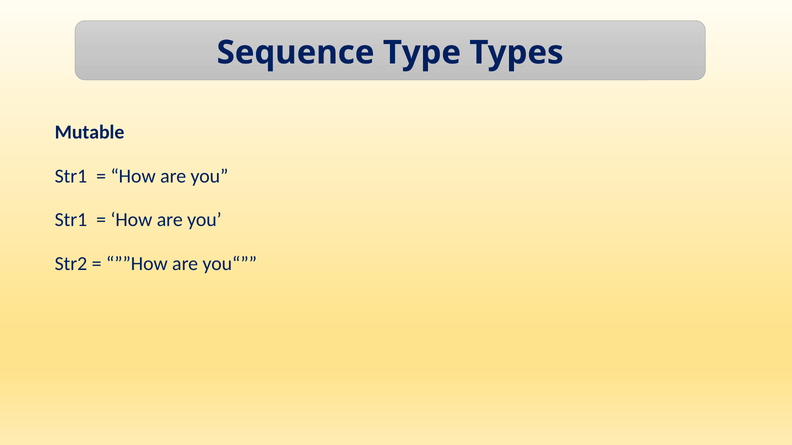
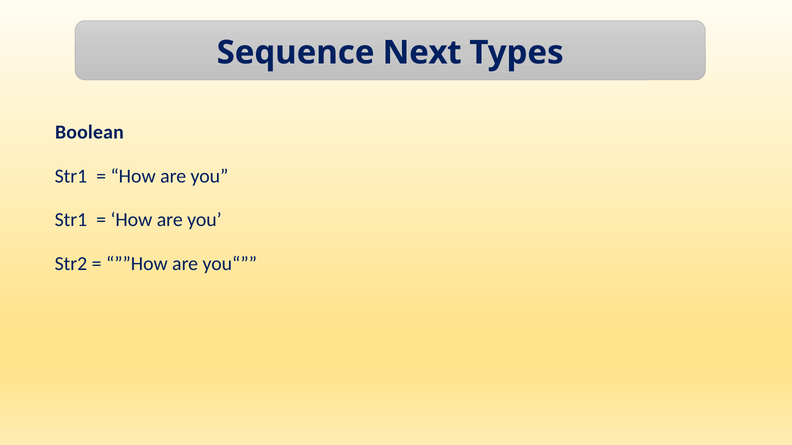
Type: Type -> Next
Mutable: Mutable -> Boolean
